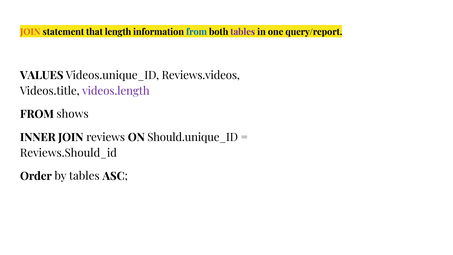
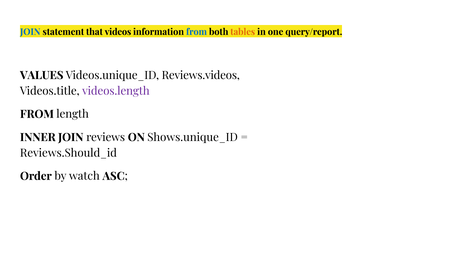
JOIN at (30, 32) colour: orange -> blue
length: length -> videos
tables at (243, 32) colour: purple -> orange
shows: shows -> length
Should.unique_ID: Should.unique_ID -> Shows.unique_ID
by tables: tables -> watch
